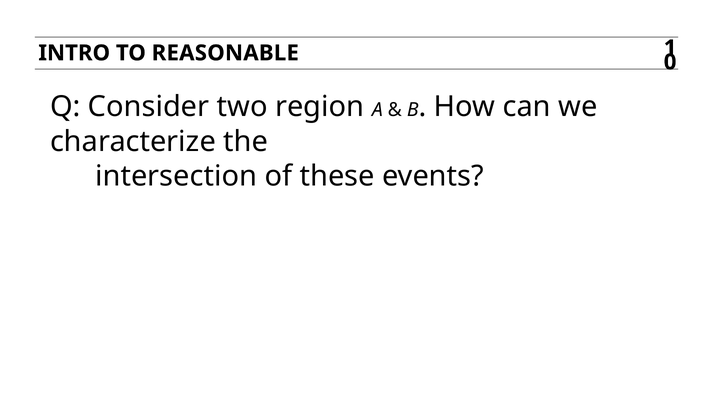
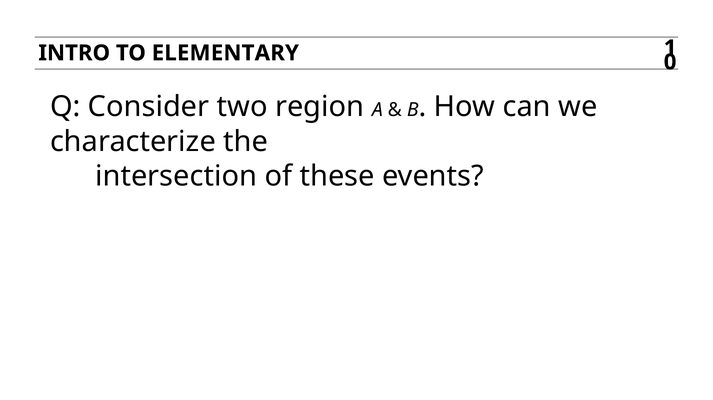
REASONABLE: REASONABLE -> ELEMENTARY
